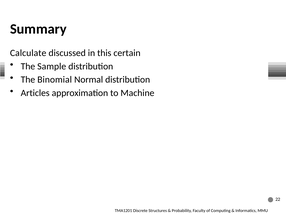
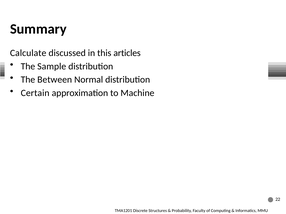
certain: certain -> articles
Binomial: Binomial -> Between
Articles: Articles -> Certain
